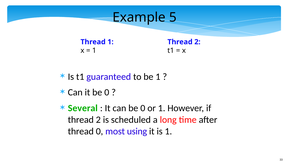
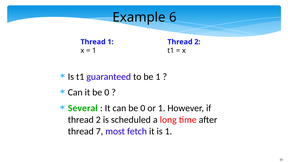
5: 5 -> 6
thread 0: 0 -> 7
using: using -> fetch
